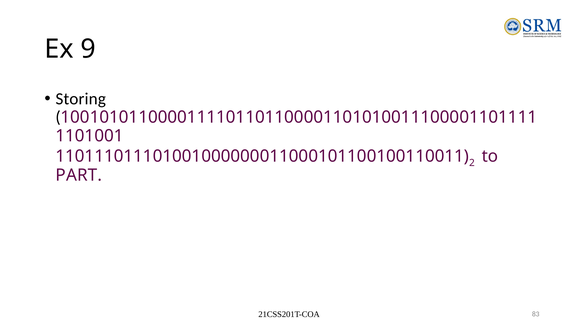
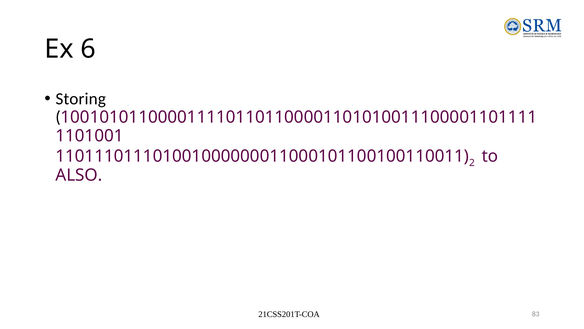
9: 9 -> 6
PART: PART -> ALSO
